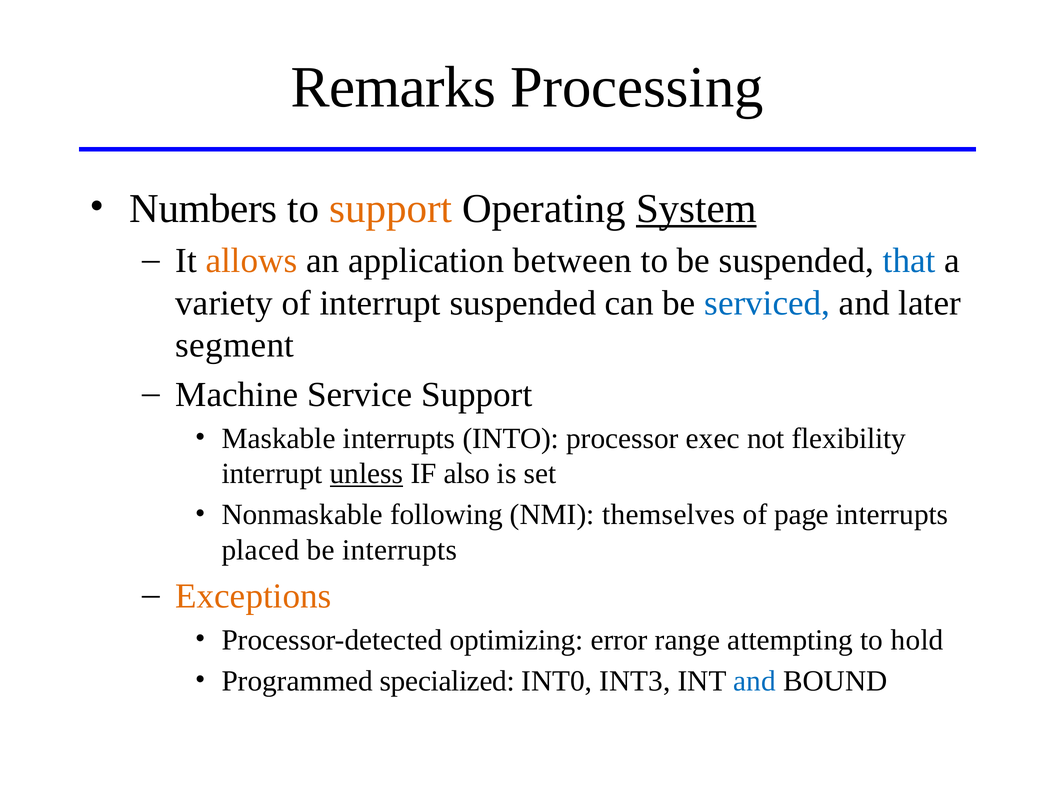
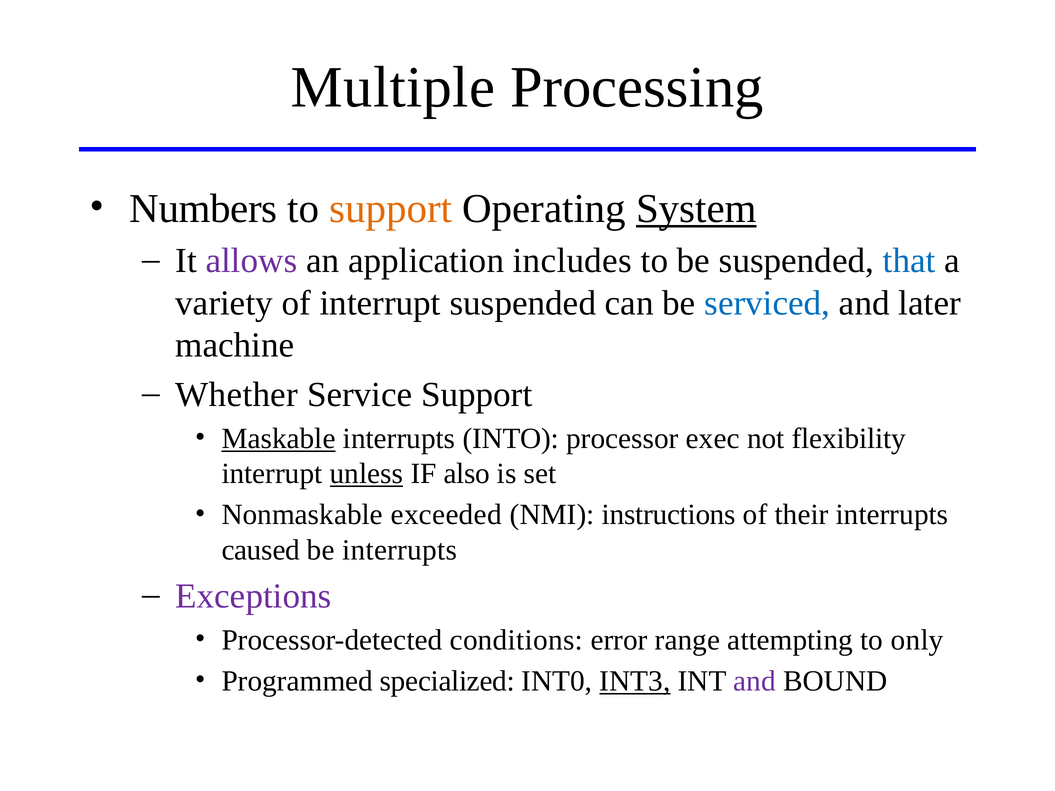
Remarks: Remarks -> Multiple
allows colour: orange -> purple
between: between -> includes
segment: segment -> machine
Machine: Machine -> Whether
Maskable underline: none -> present
following: following -> exceeded
themselves: themselves -> instructions
page: page -> their
placed: placed -> caused
Exceptions colour: orange -> purple
optimizing: optimizing -> conditions
hold: hold -> only
INT3 underline: none -> present
and at (755, 681) colour: blue -> purple
